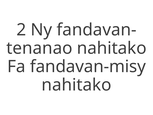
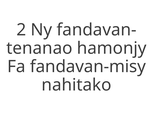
nahitako at (112, 48): nahitako -> hamonjy
